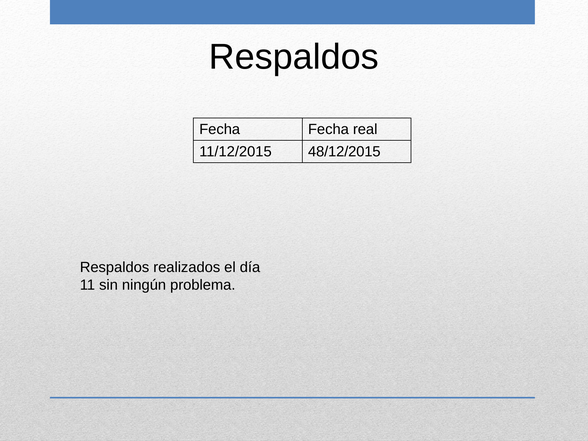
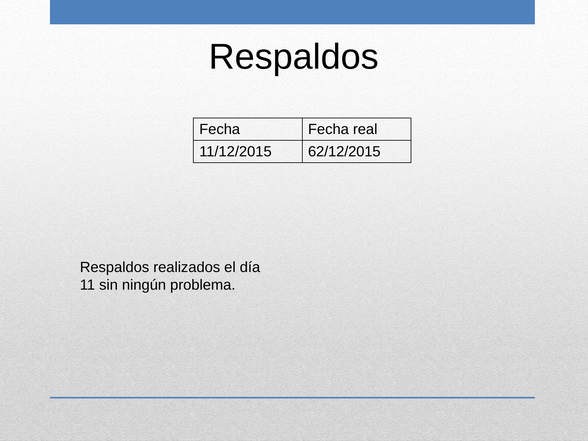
48/12/2015: 48/12/2015 -> 62/12/2015
